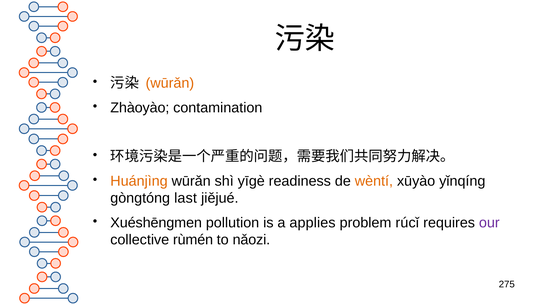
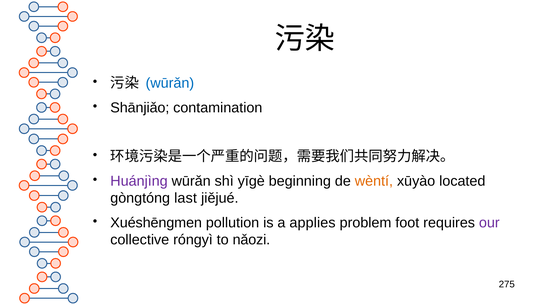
wūrǎn at (170, 83) colour: orange -> blue
Zhàoyào: Zhàoyào -> Shānjiǎo
Huánjìng colour: orange -> purple
readiness: readiness -> beginning
yǐnqíng: yǐnqíng -> located
rúcǐ: rúcǐ -> foot
rùmén: rùmén -> róngyì
